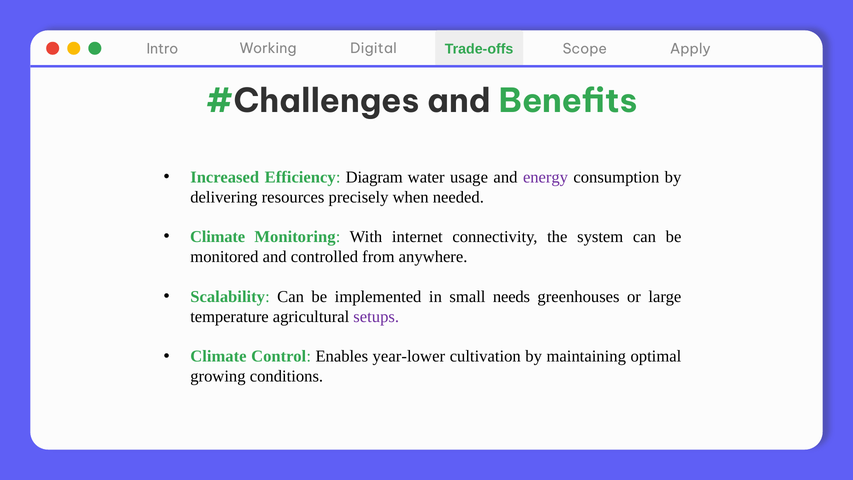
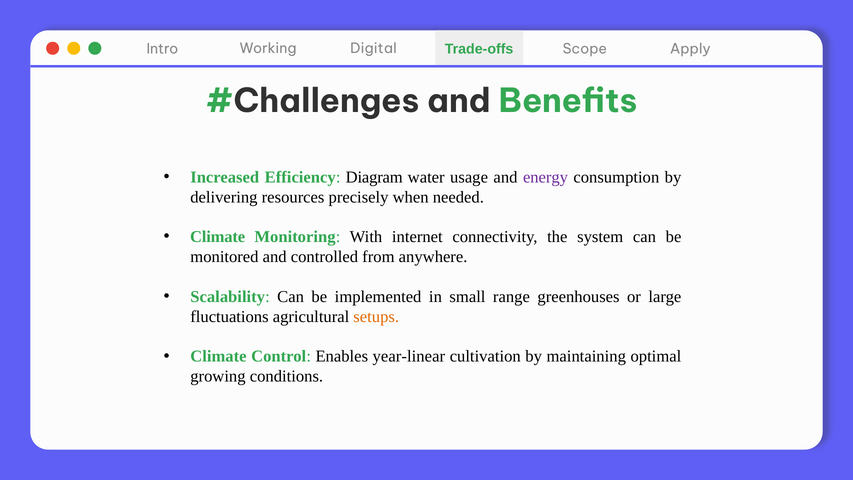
needs: needs -> range
temperature: temperature -> fluctuations
setups colour: purple -> orange
year-lower: year-lower -> year-linear
